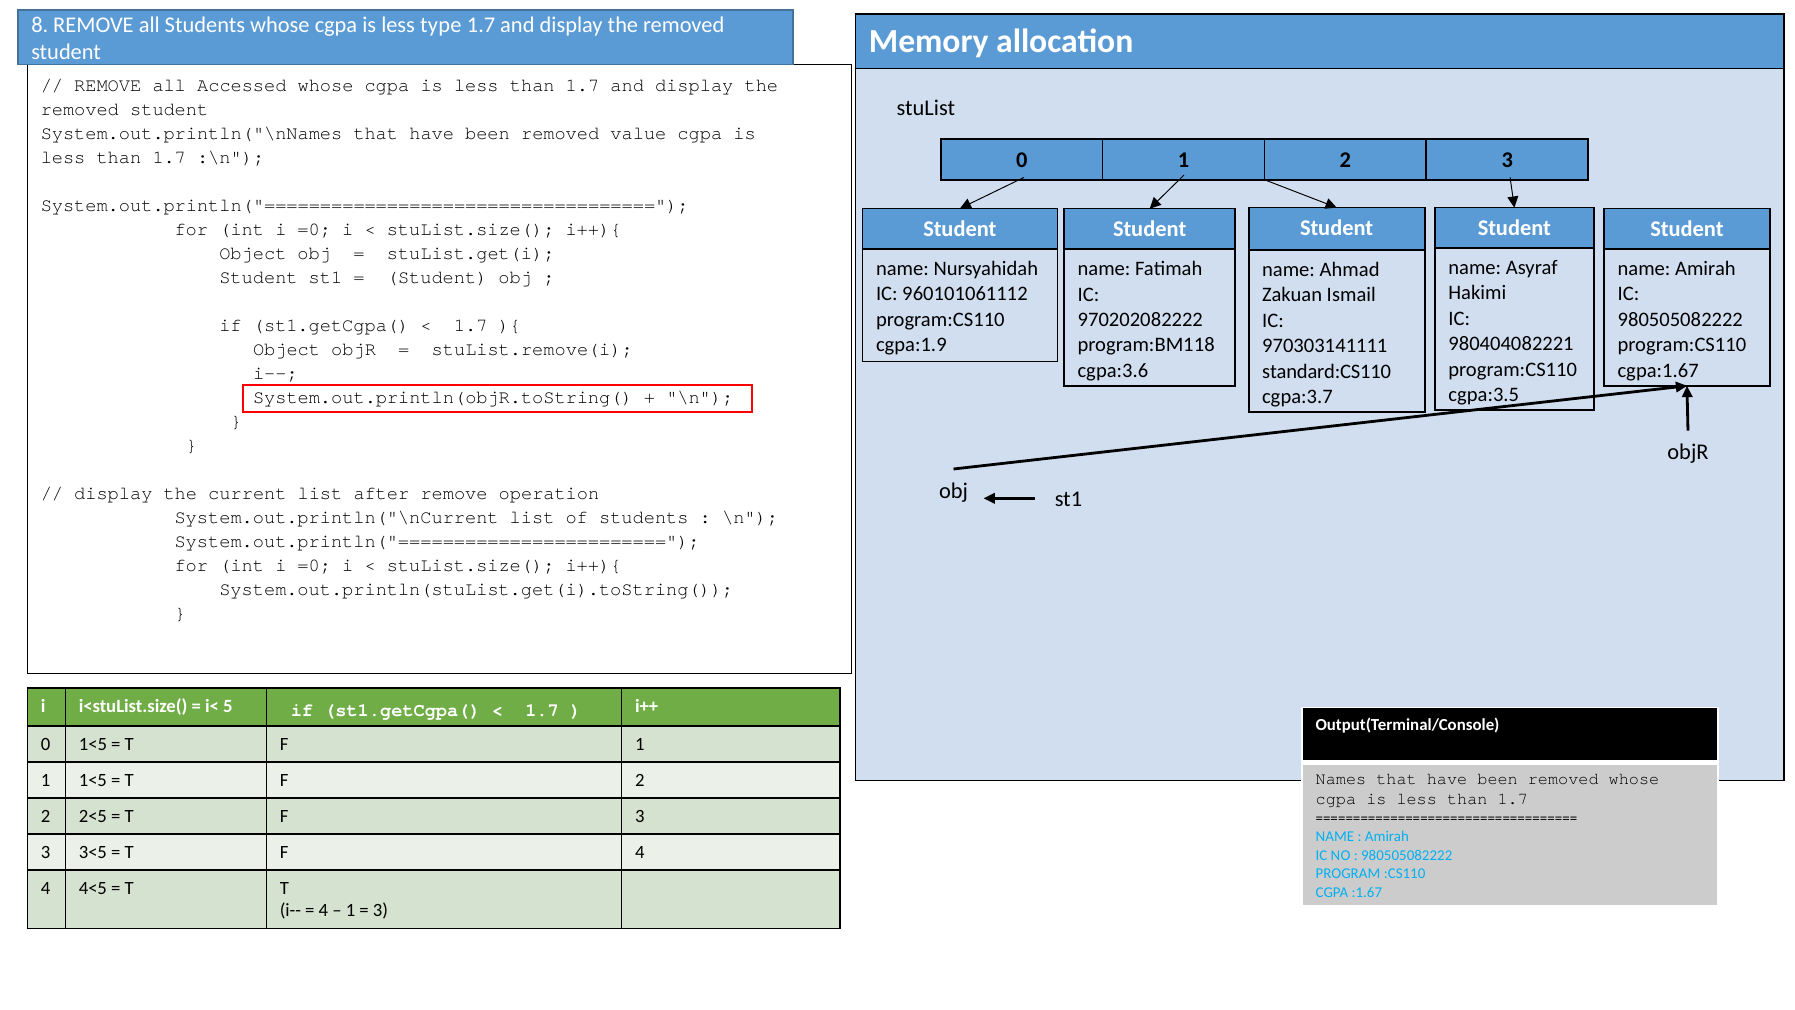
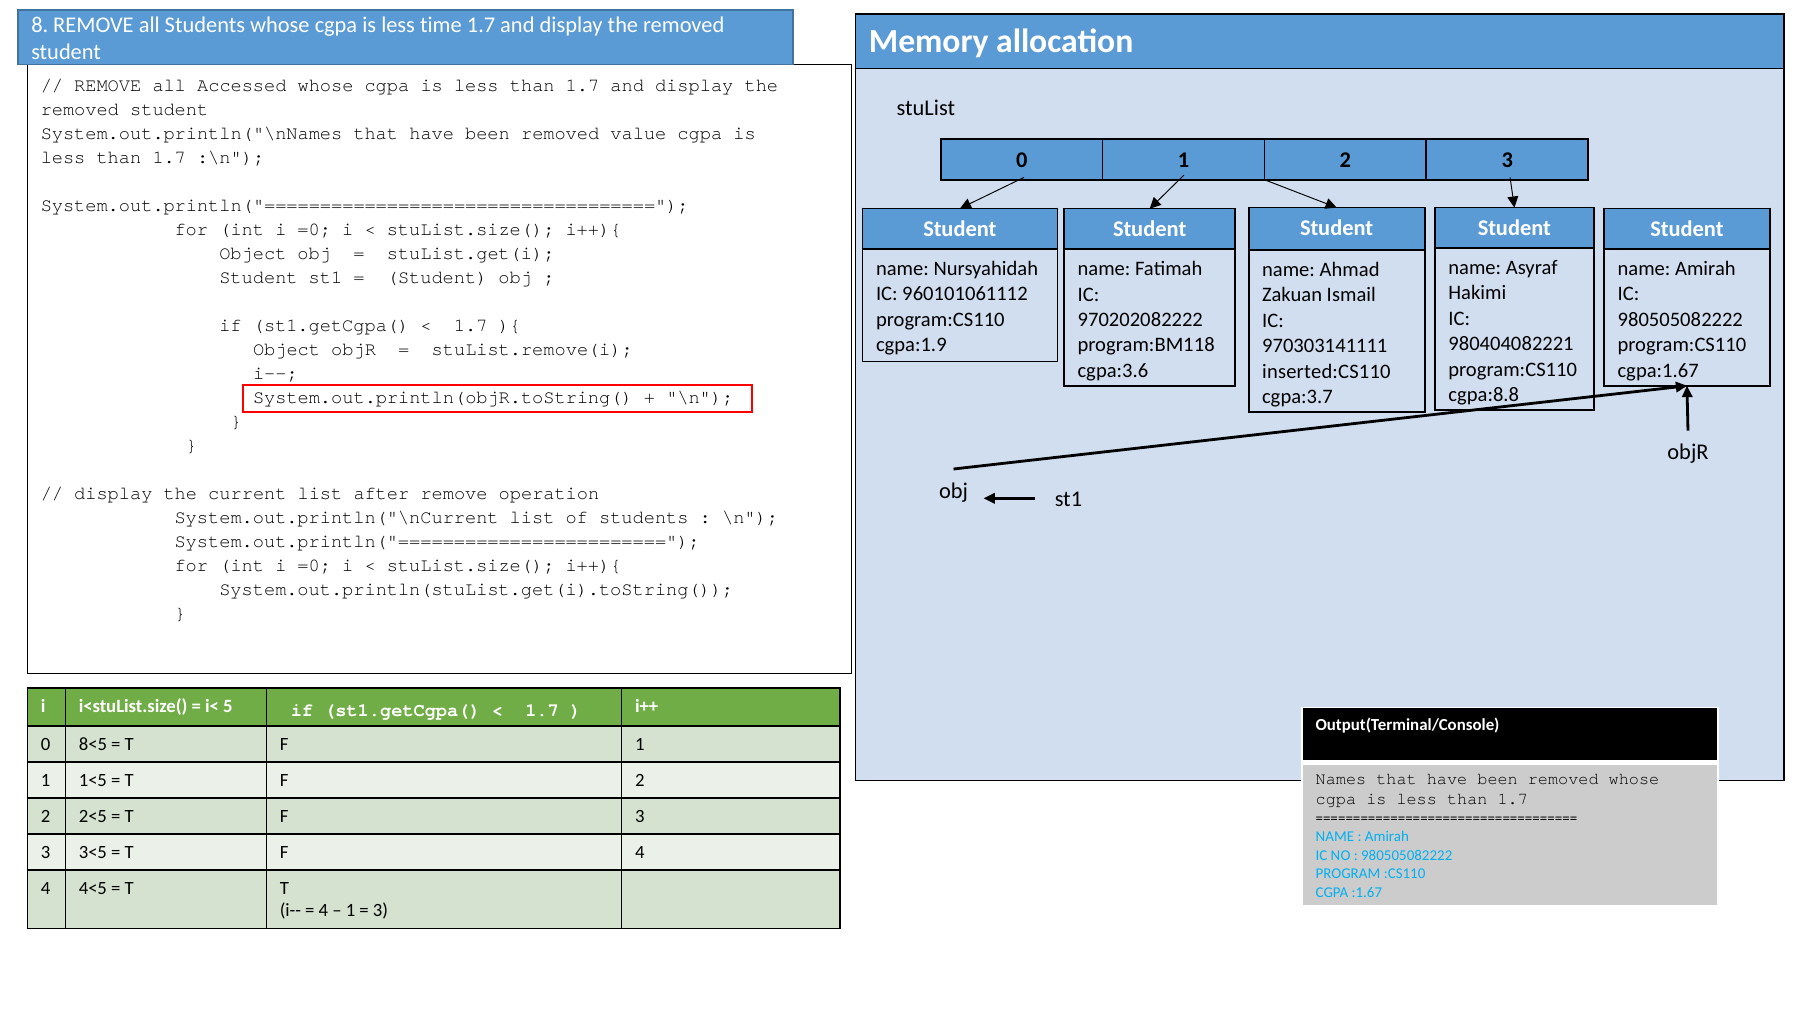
type: type -> time
standard:CS110: standard:CS110 -> inserted:CS110
cgpa:3.5: cgpa:3.5 -> cgpa:8.8
0 1<5: 1<5 -> 8<5
